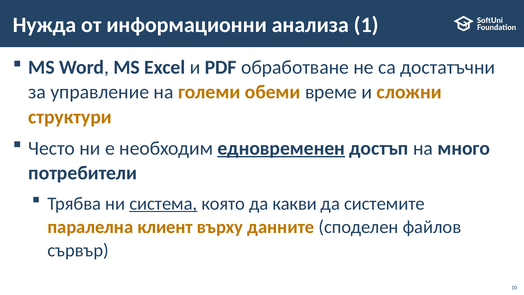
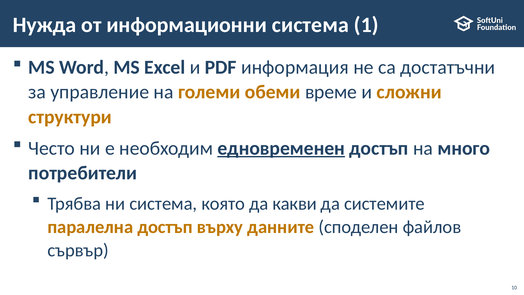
информационни анализа: анализа -> система
обработване: обработване -> информация
система at (163, 203) underline: present -> none
паралелна клиент: клиент -> достъп
